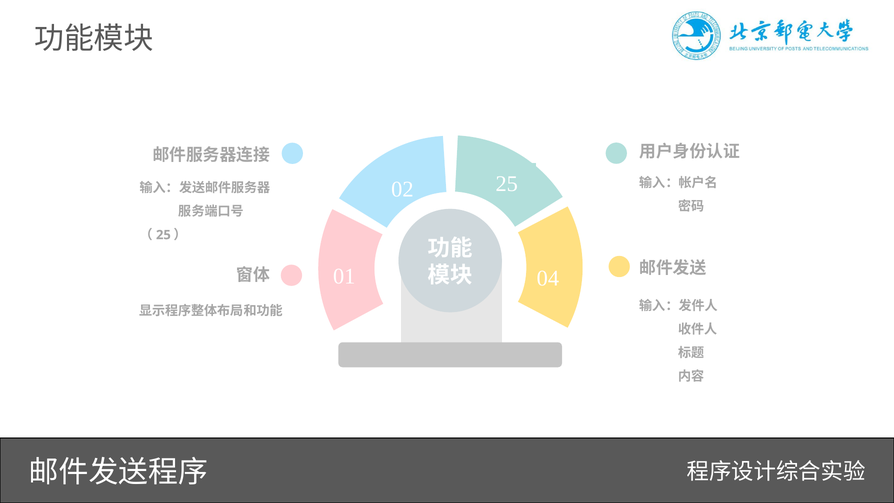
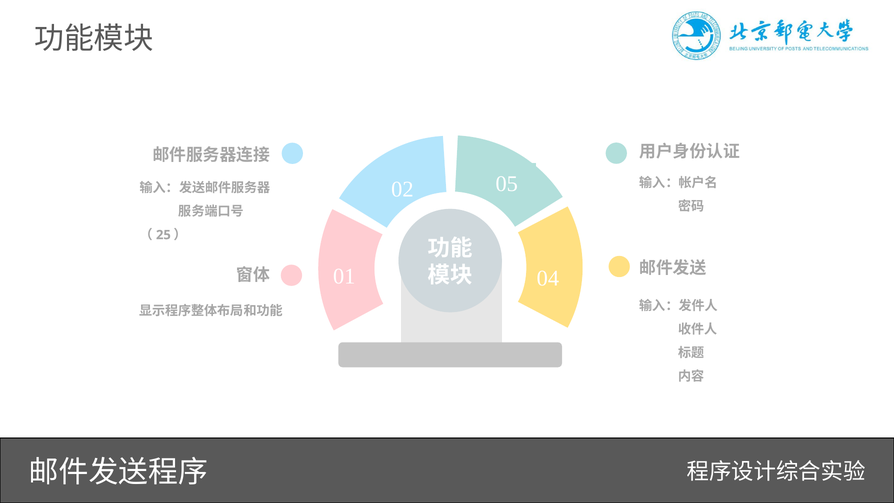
02 25: 25 -> 05
